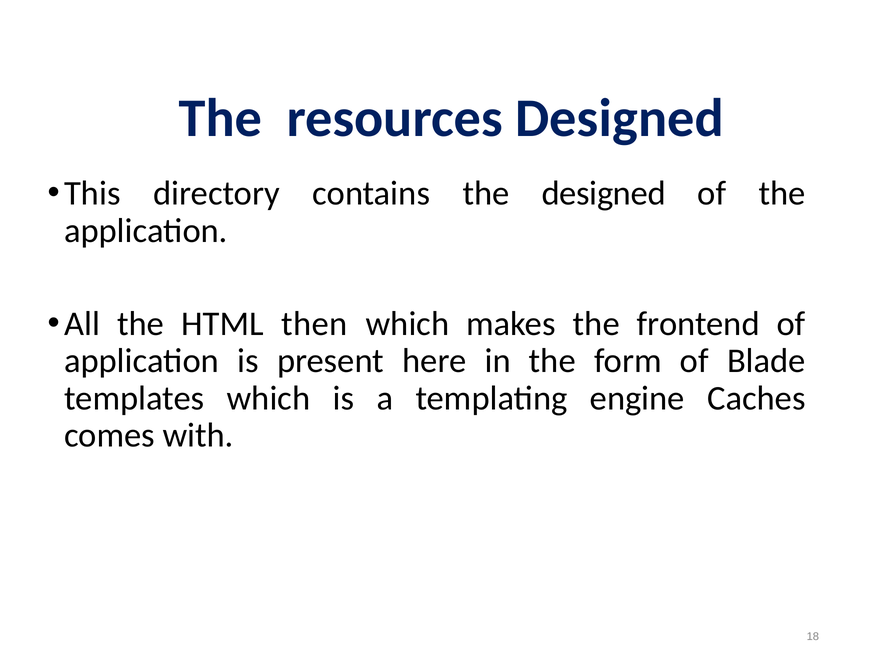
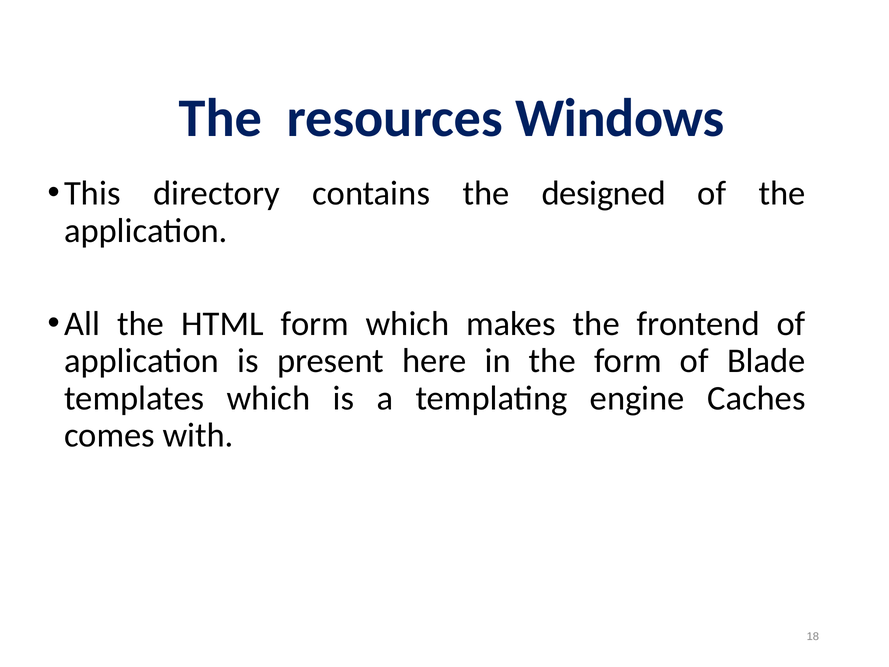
resources Designed: Designed -> Windows
HTML then: then -> form
